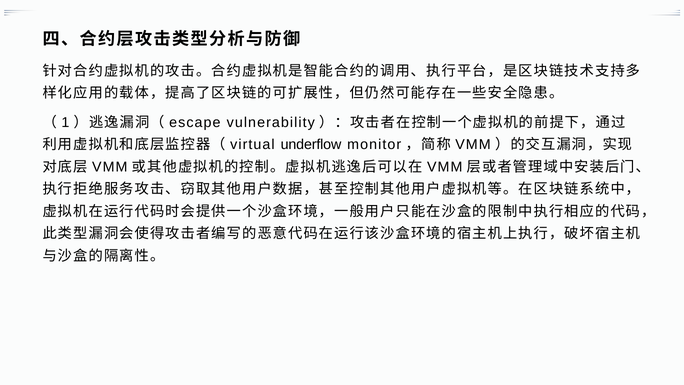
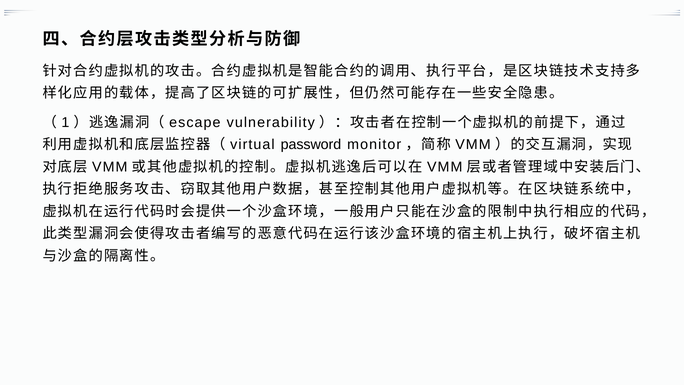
underflow: underflow -> password
